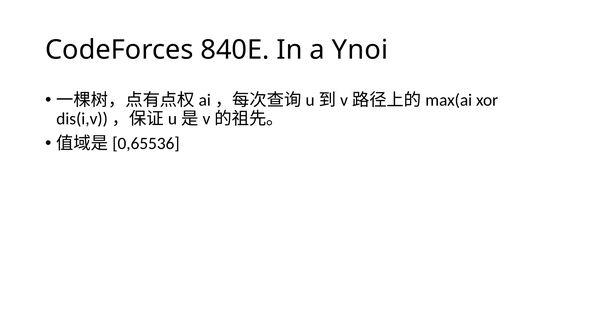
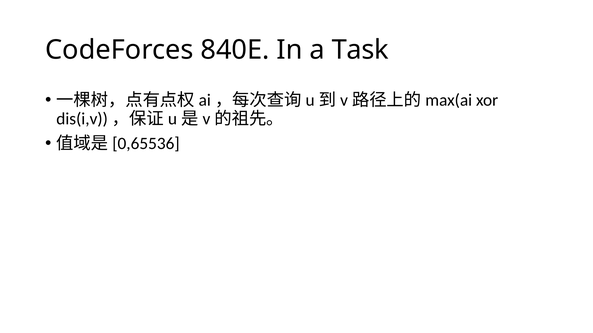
Ynoi: Ynoi -> Task
